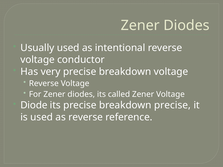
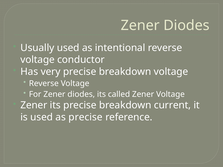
Diode at (34, 105): Diode -> Zener
breakdown precise: precise -> current
as reverse: reverse -> precise
